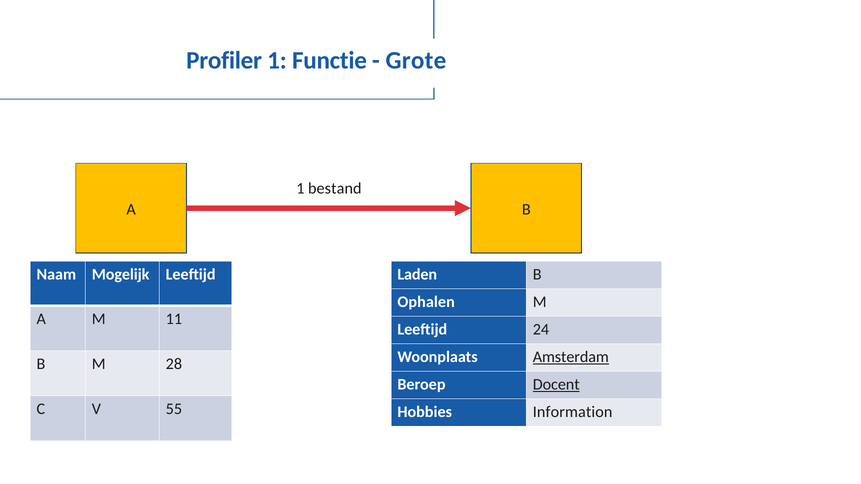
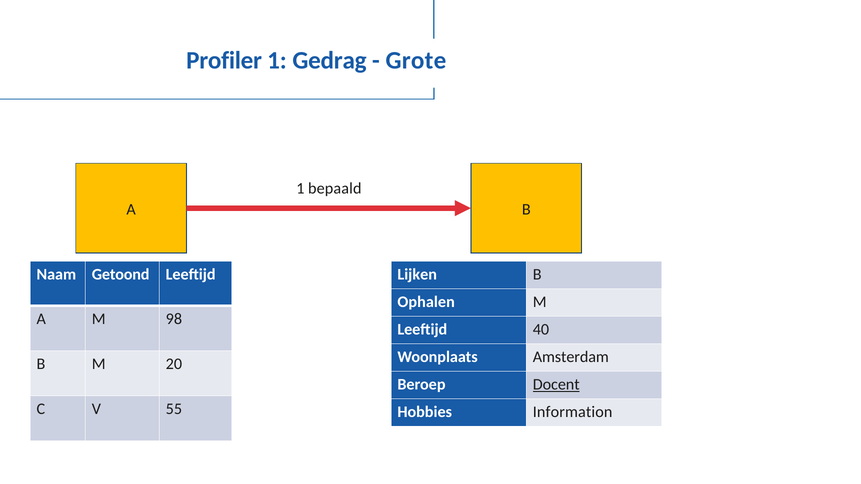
Functie: Functie -> Gedrag
bestand: bestand -> bepaald
Mogelijk: Mogelijk -> Getoond
Laden: Laden -> Lijken
11: 11 -> 98
24: 24 -> 40
Amsterdam underline: present -> none
28: 28 -> 20
